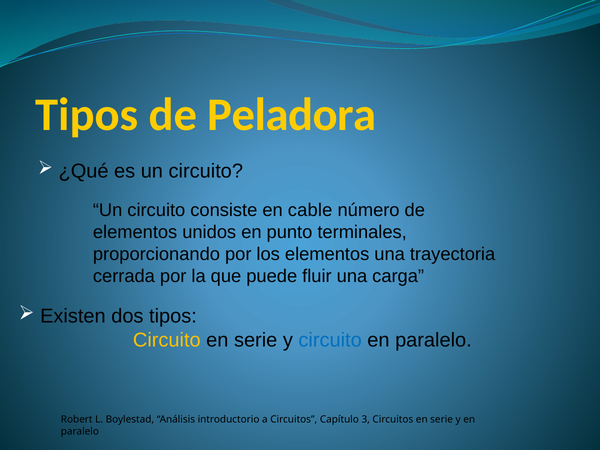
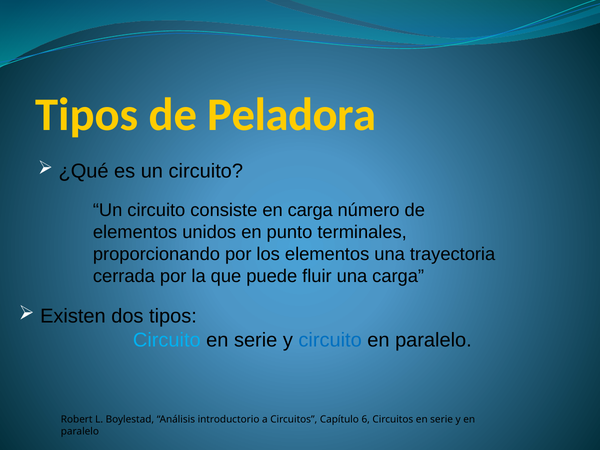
en cable: cable -> carga
Circuito at (167, 340) colour: yellow -> light blue
3: 3 -> 6
